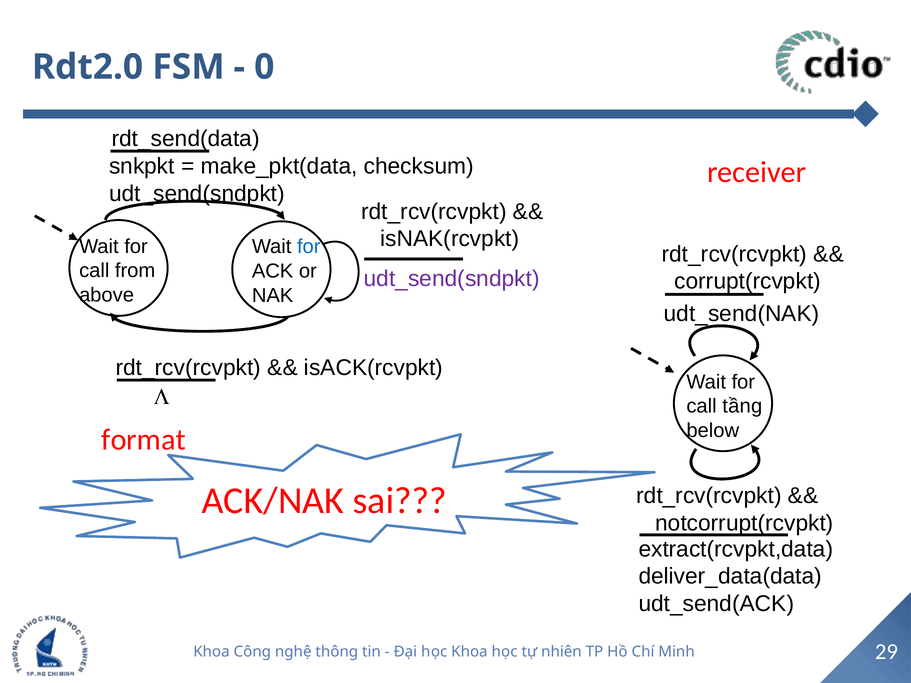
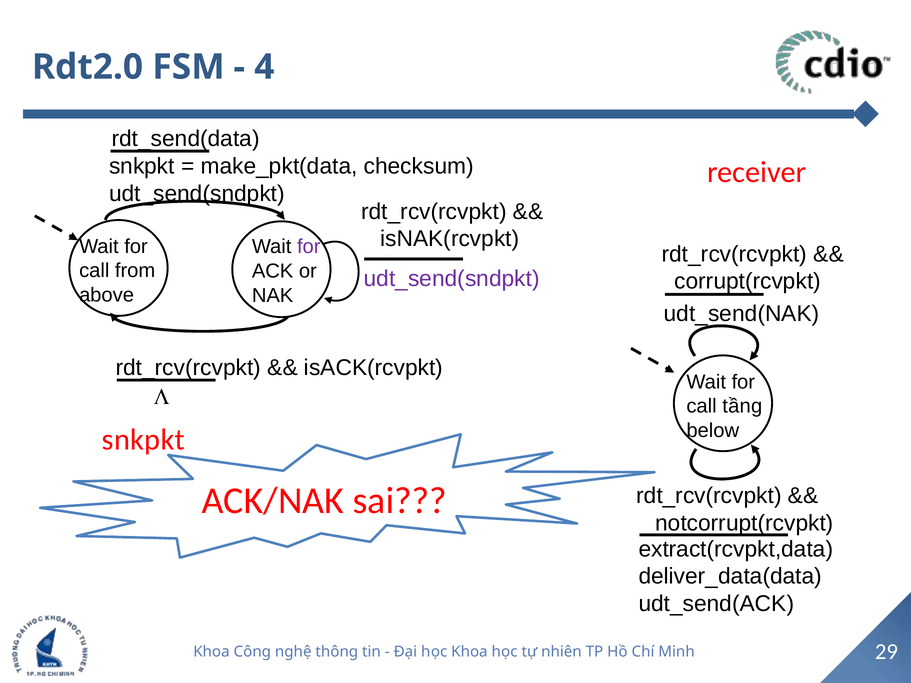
0: 0 -> 4
for at (309, 247) colour: blue -> purple
format at (144, 440): format -> snkpkt
